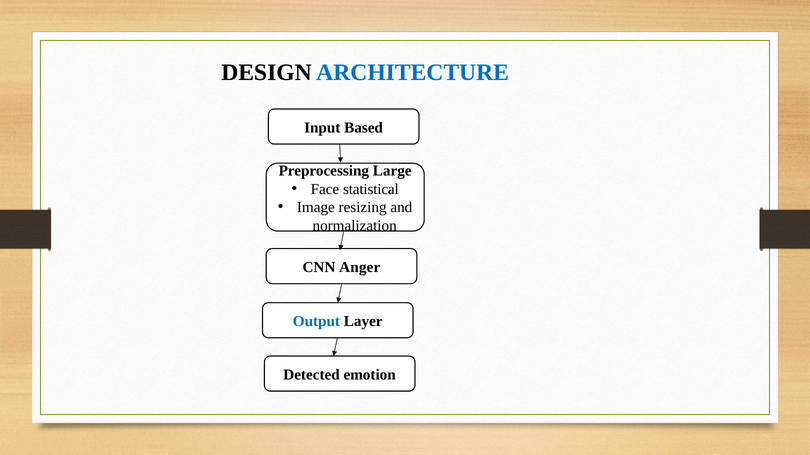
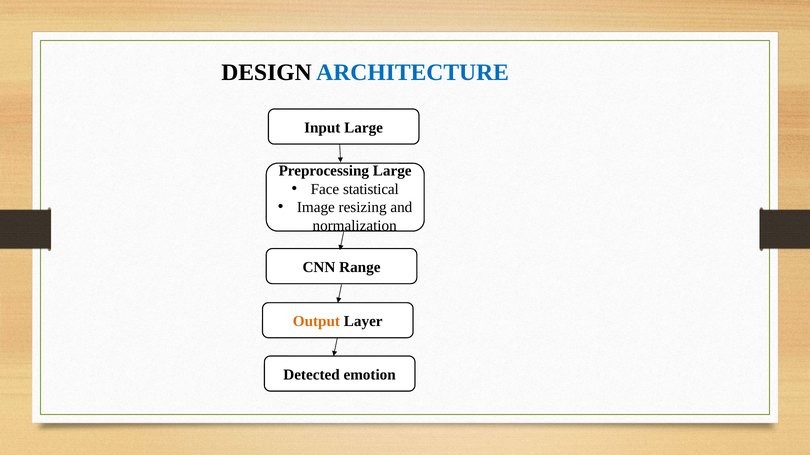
Input Based: Based -> Large
Anger: Anger -> Range
Output colour: blue -> orange
